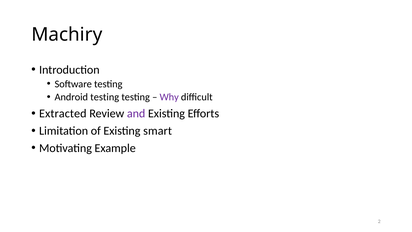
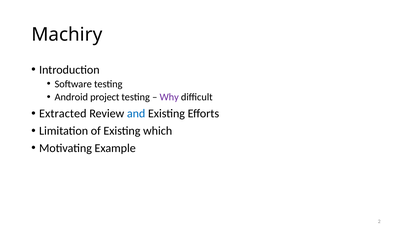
Android testing: testing -> project
and colour: purple -> blue
smart: smart -> which
